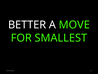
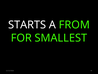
BETTER: BETTER -> STARTS
MOVE: MOVE -> FROM
